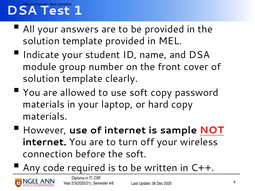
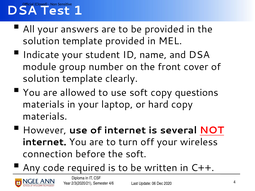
password: password -> questions
sample: sample -> several
